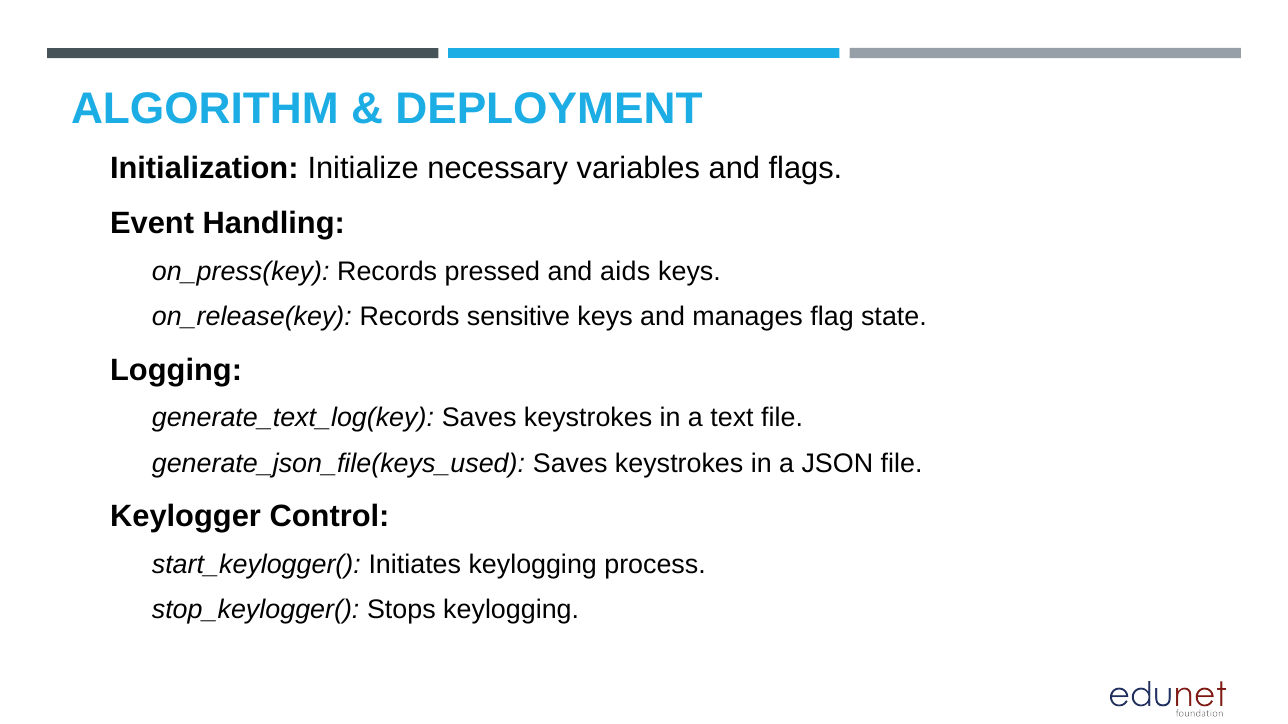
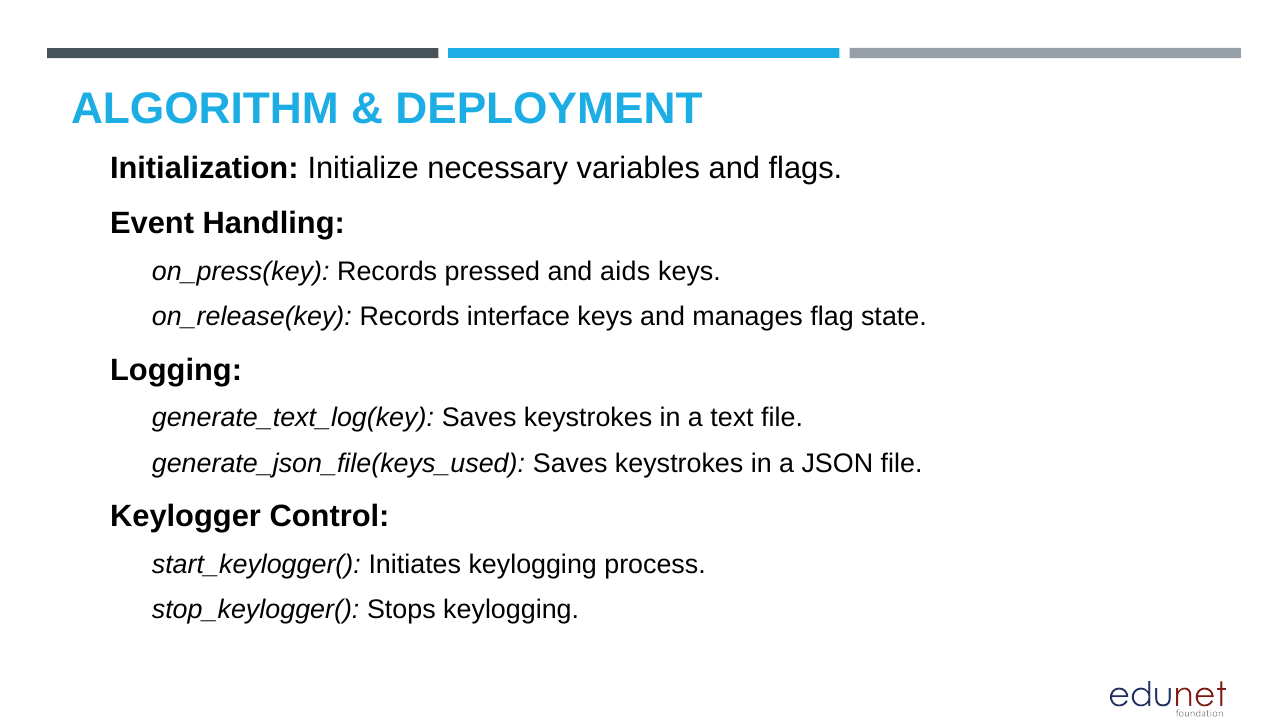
sensitive: sensitive -> interface
